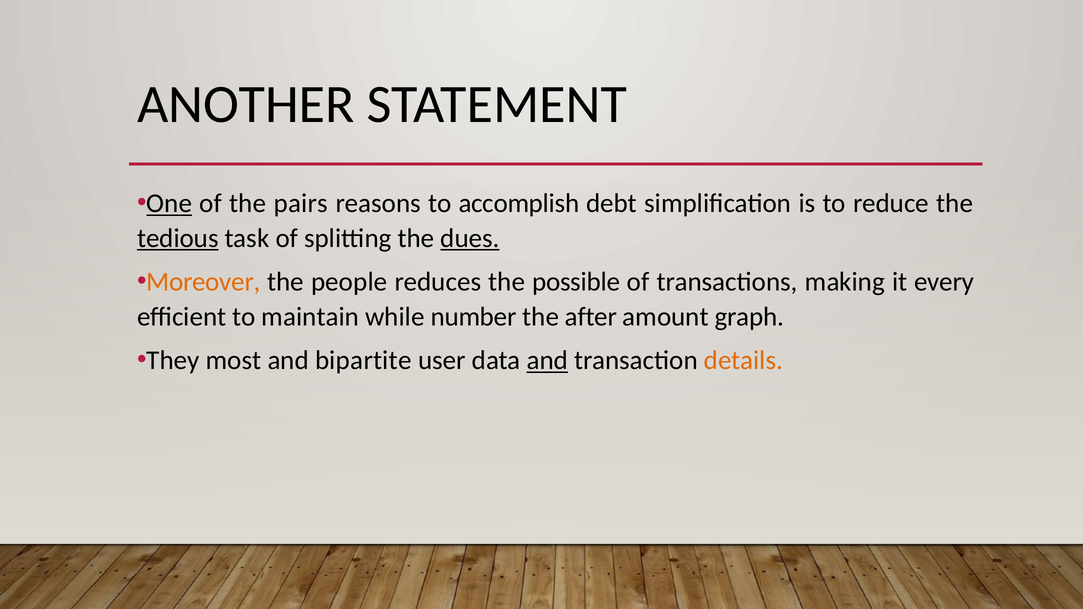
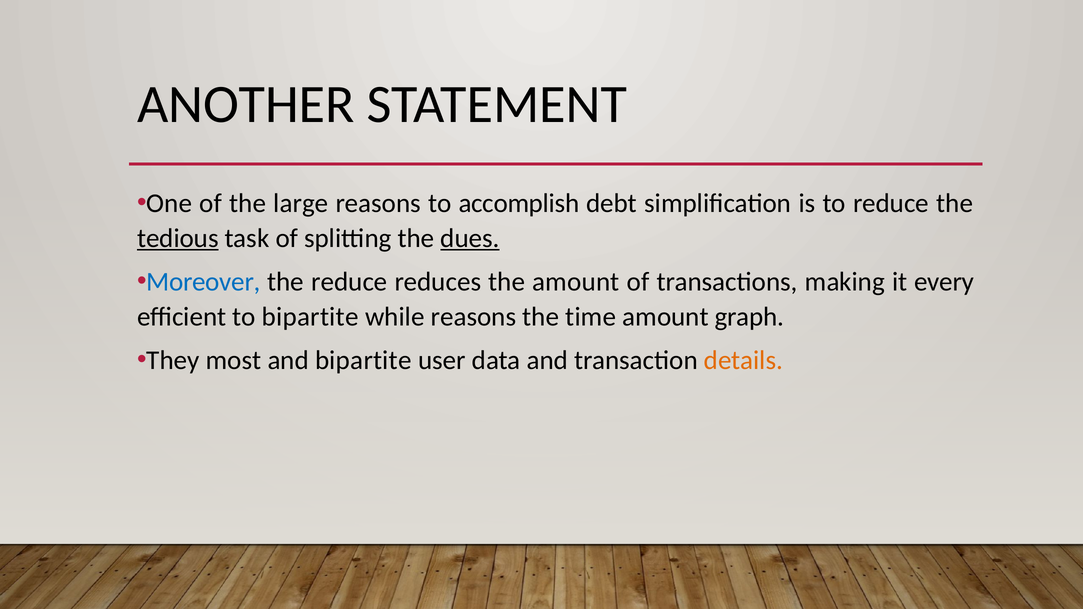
One underline: present -> none
pairs: pairs -> large
Moreover colour: orange -> blue
the people: people -> reduce
the possible: possible -> amount
to maintain: maintain -> bipartite
while number: number -> reasons
after: after -> time
and at (547, 361) underline: present -> none
